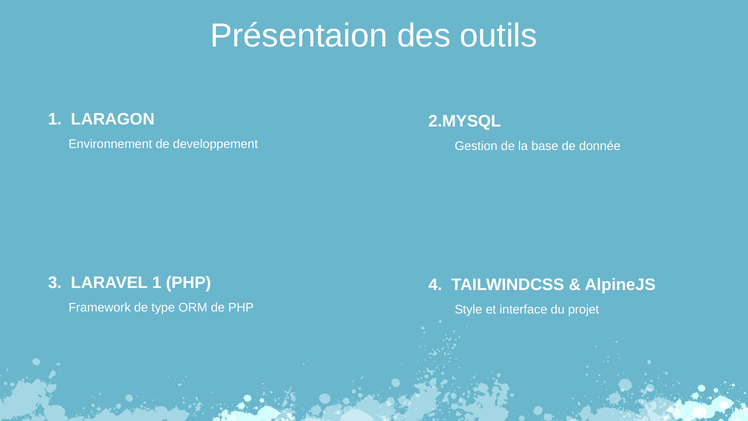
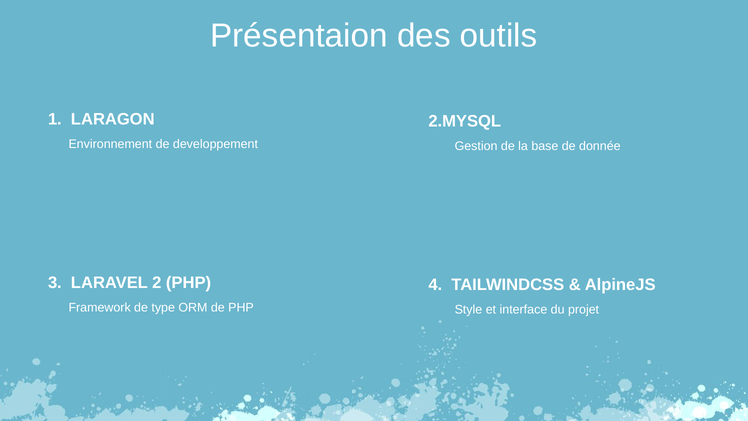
LARAVEL 1: 1 -> 2
